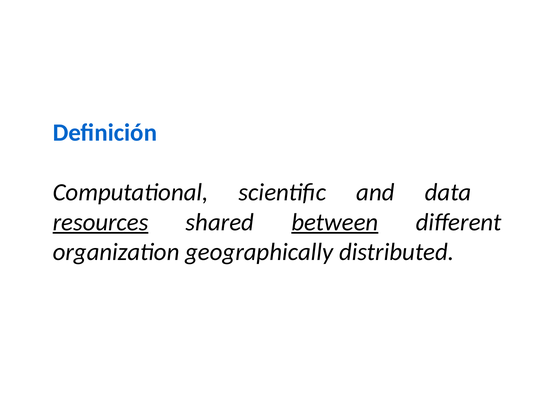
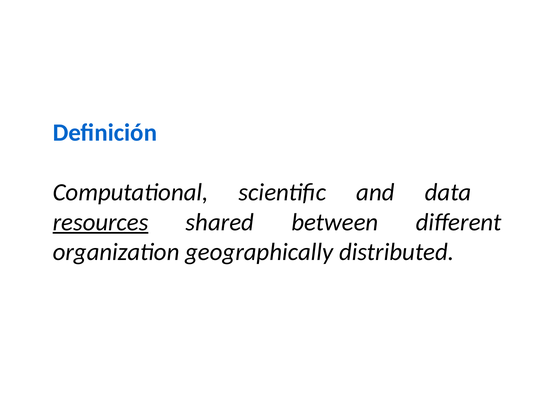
between underline: present -> none
